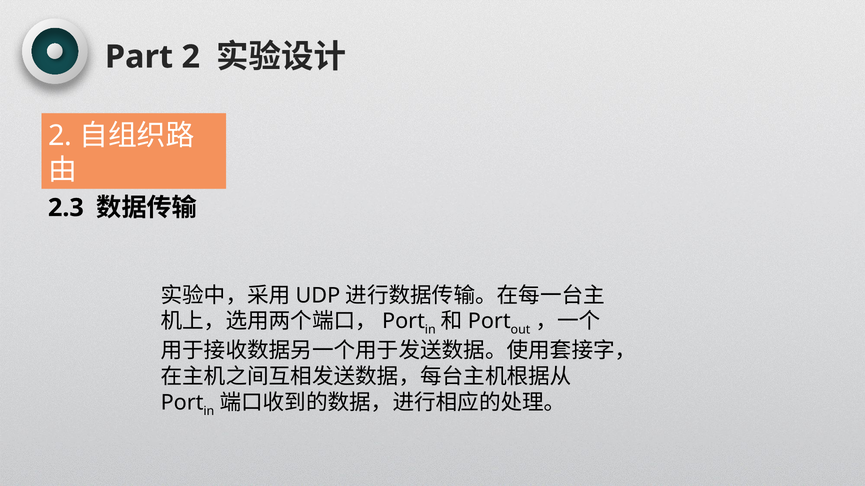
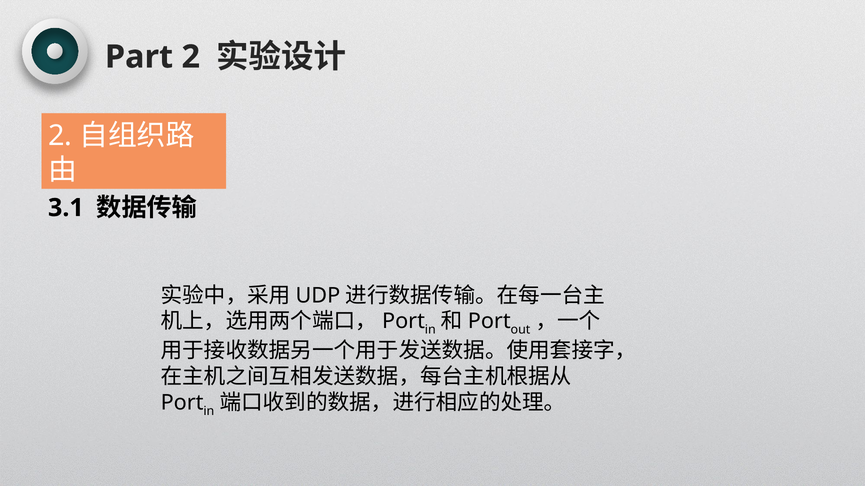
2.3: 2.3 -> 3.1
